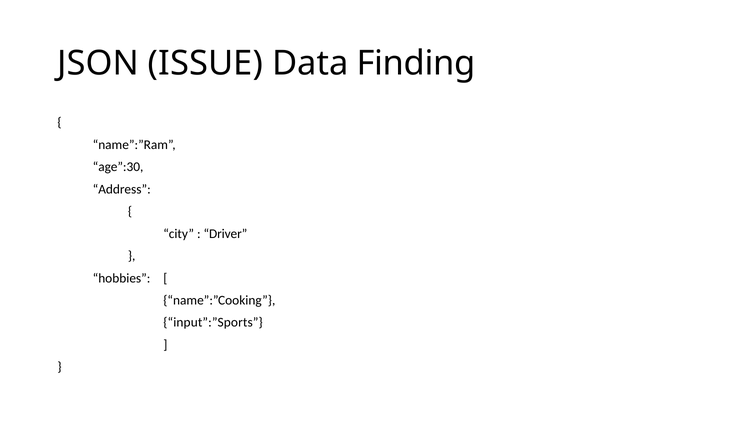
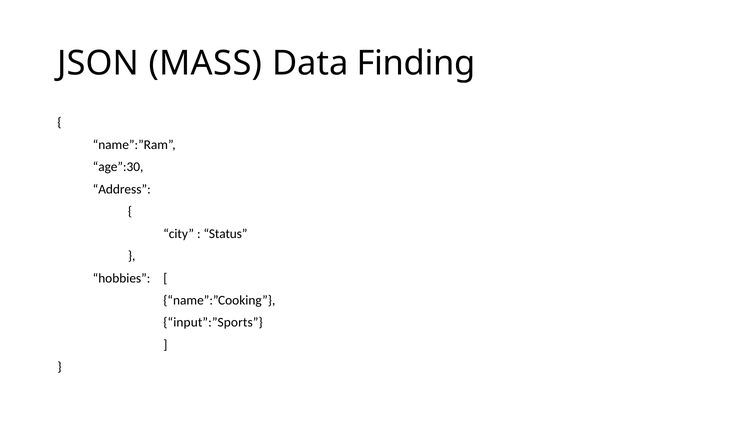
ISSUE: ISSUE -> MASS
Driver: Driver -> Status
